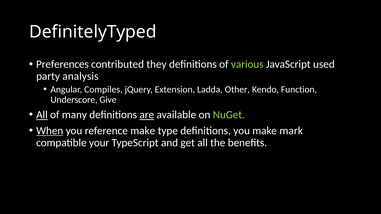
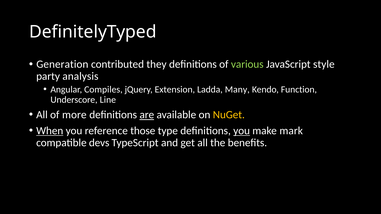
Preferences: Preferences -> Generation
used: used -> style
Other: Other -> Many
Give: Give -> Line
All at (42, 115) underline: present -> none
many: many -> more
NuGet colour: light green -> yellow
reference make: make -> those
you at (242, 131) underline: none -> present
your: your -> devs
